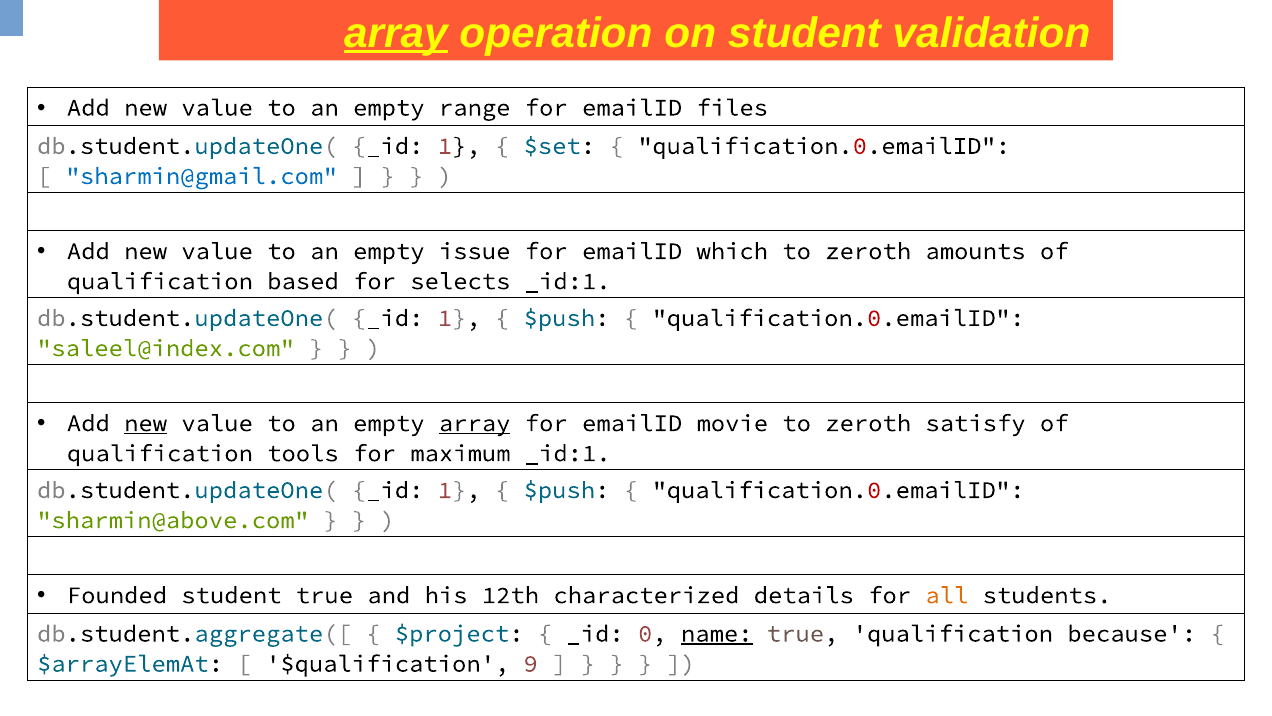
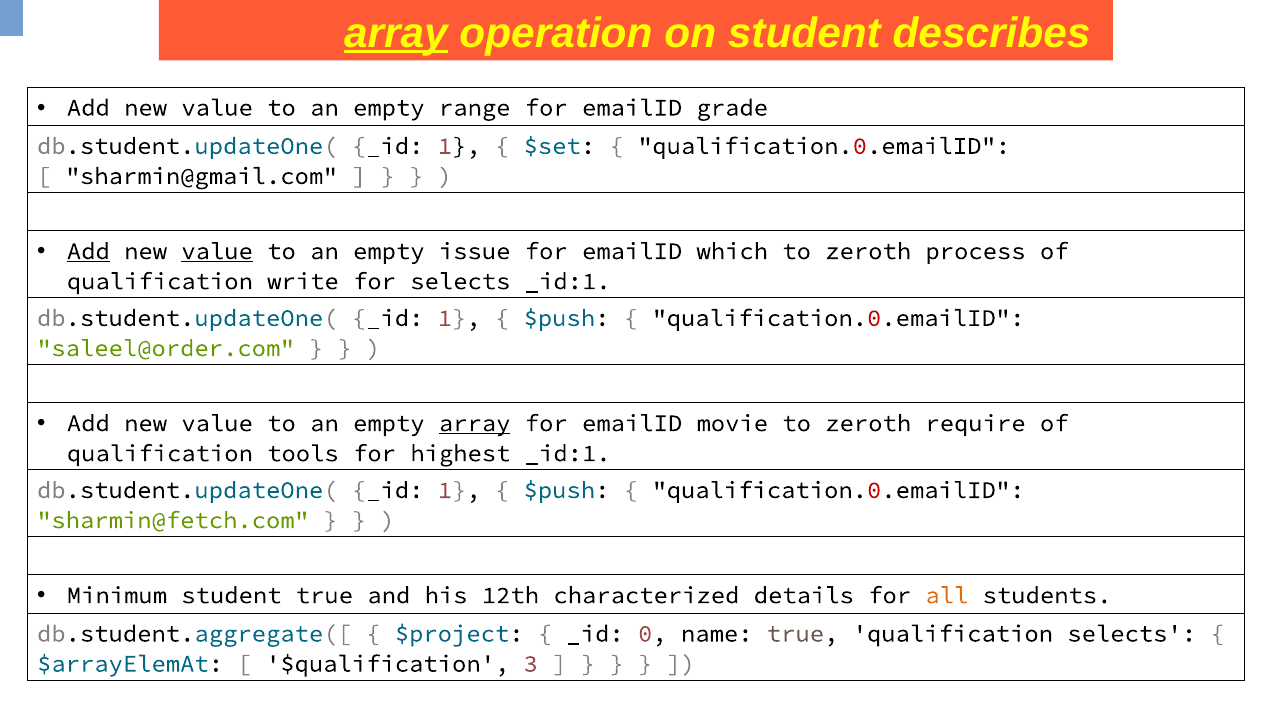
validation: validation -> describes
files: files -> grade
sharmin@gmail.com colour: blue -> black
Add at (88, 251) underline: none -> present
value at (217, 251) underline: none -> present
amounts: amounts -> process
based: based -> write
saleel@index.com: saleel@index.com -> saleel@order.com
new at (146, 423) underline: present -> none
satisfy: satisfy -> require
maximum: maximum -> highest
sharmin@above.com: sharmin@above.com -> sharmin@fetch.com
Founded: Founded -> Minimum
name underline: present -> none
qualification because: because -> selects
9: 9 -> 3
